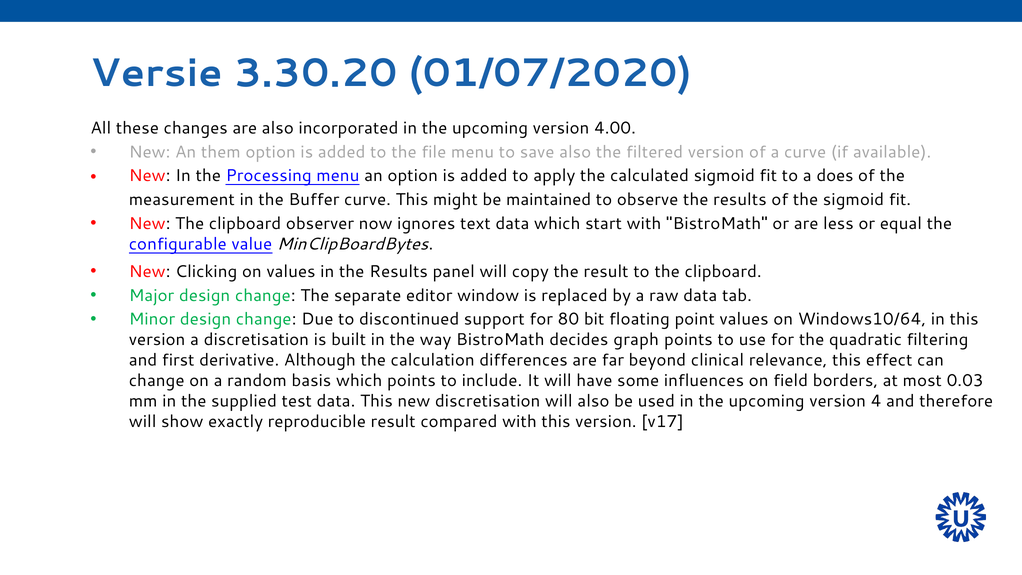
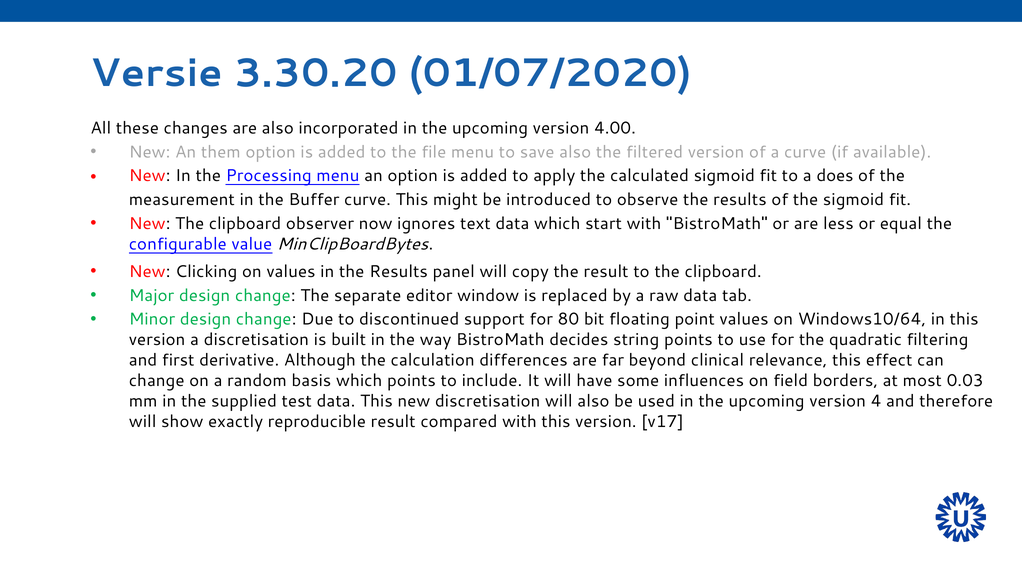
maintained: maintained -> introduced
graph: graph -> string
